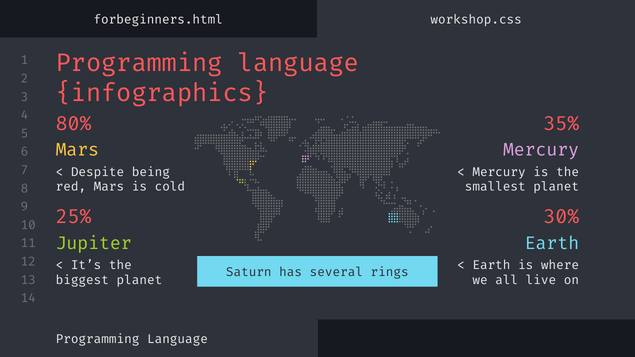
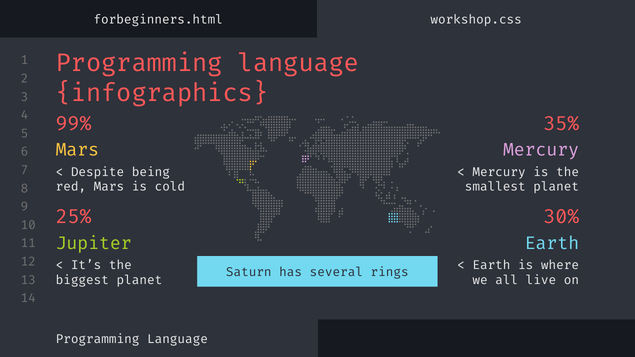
80%: 80% -> 99%
